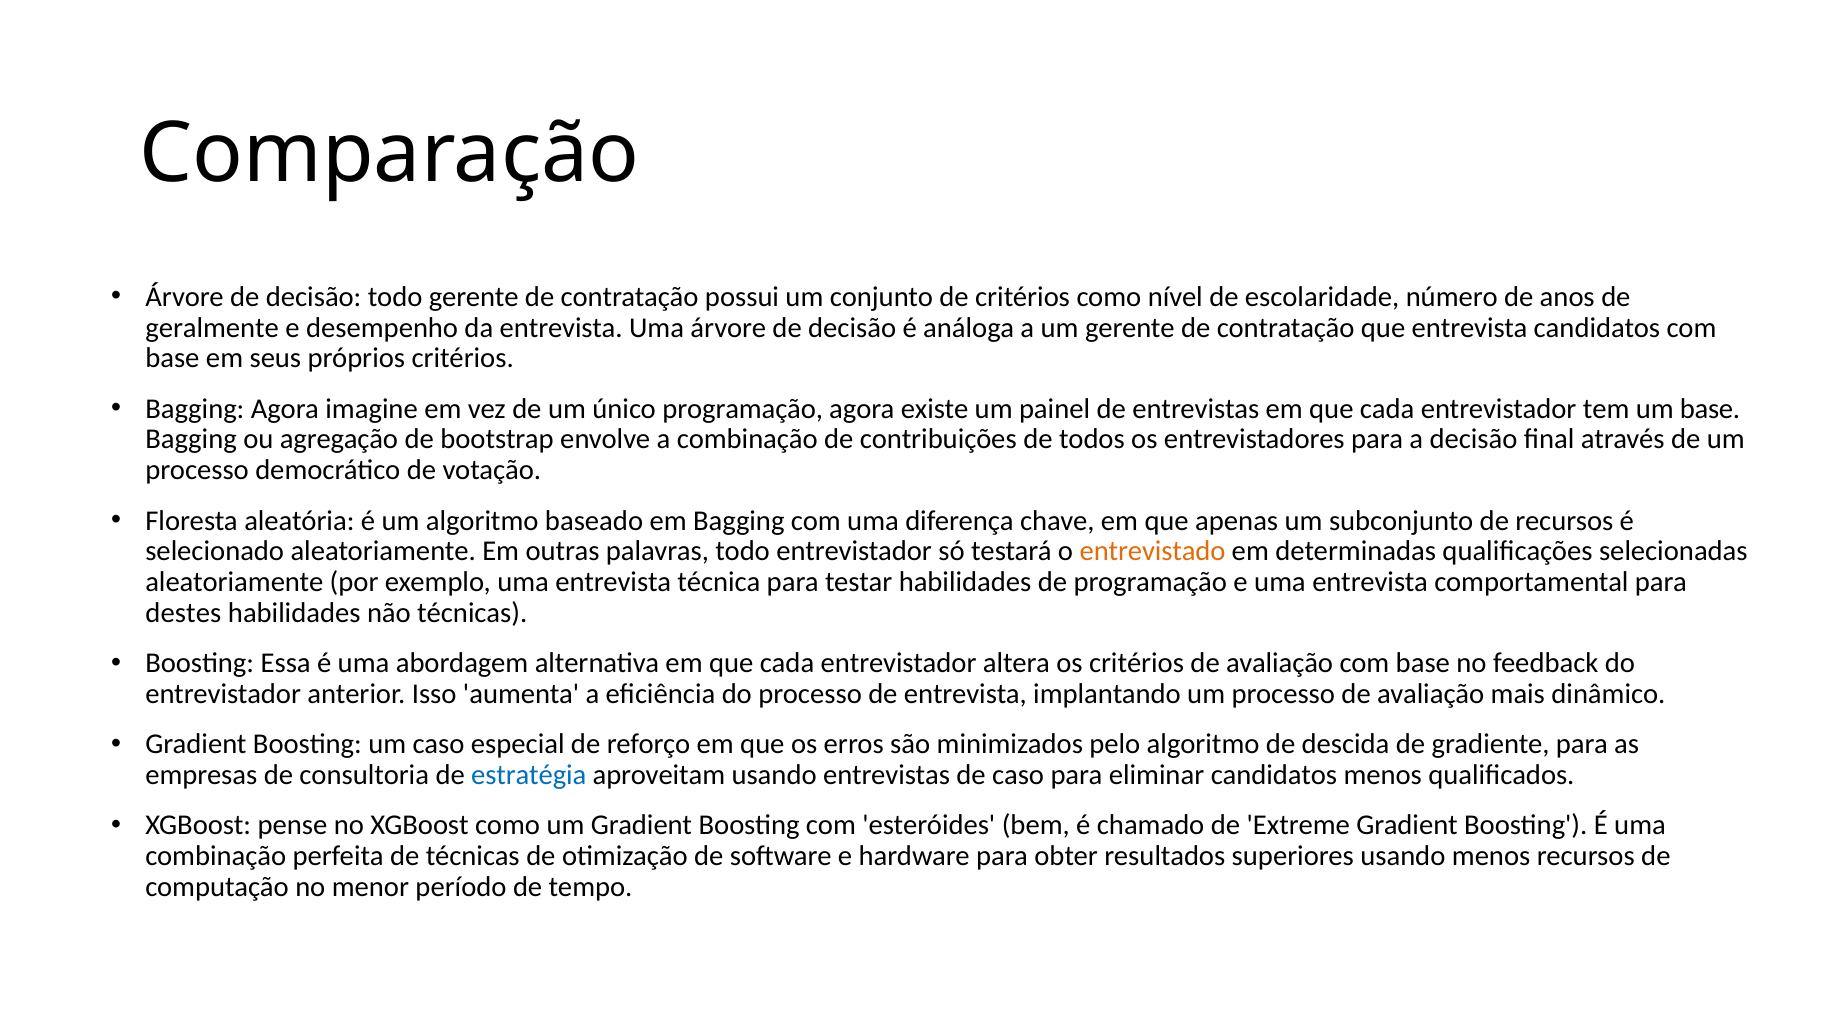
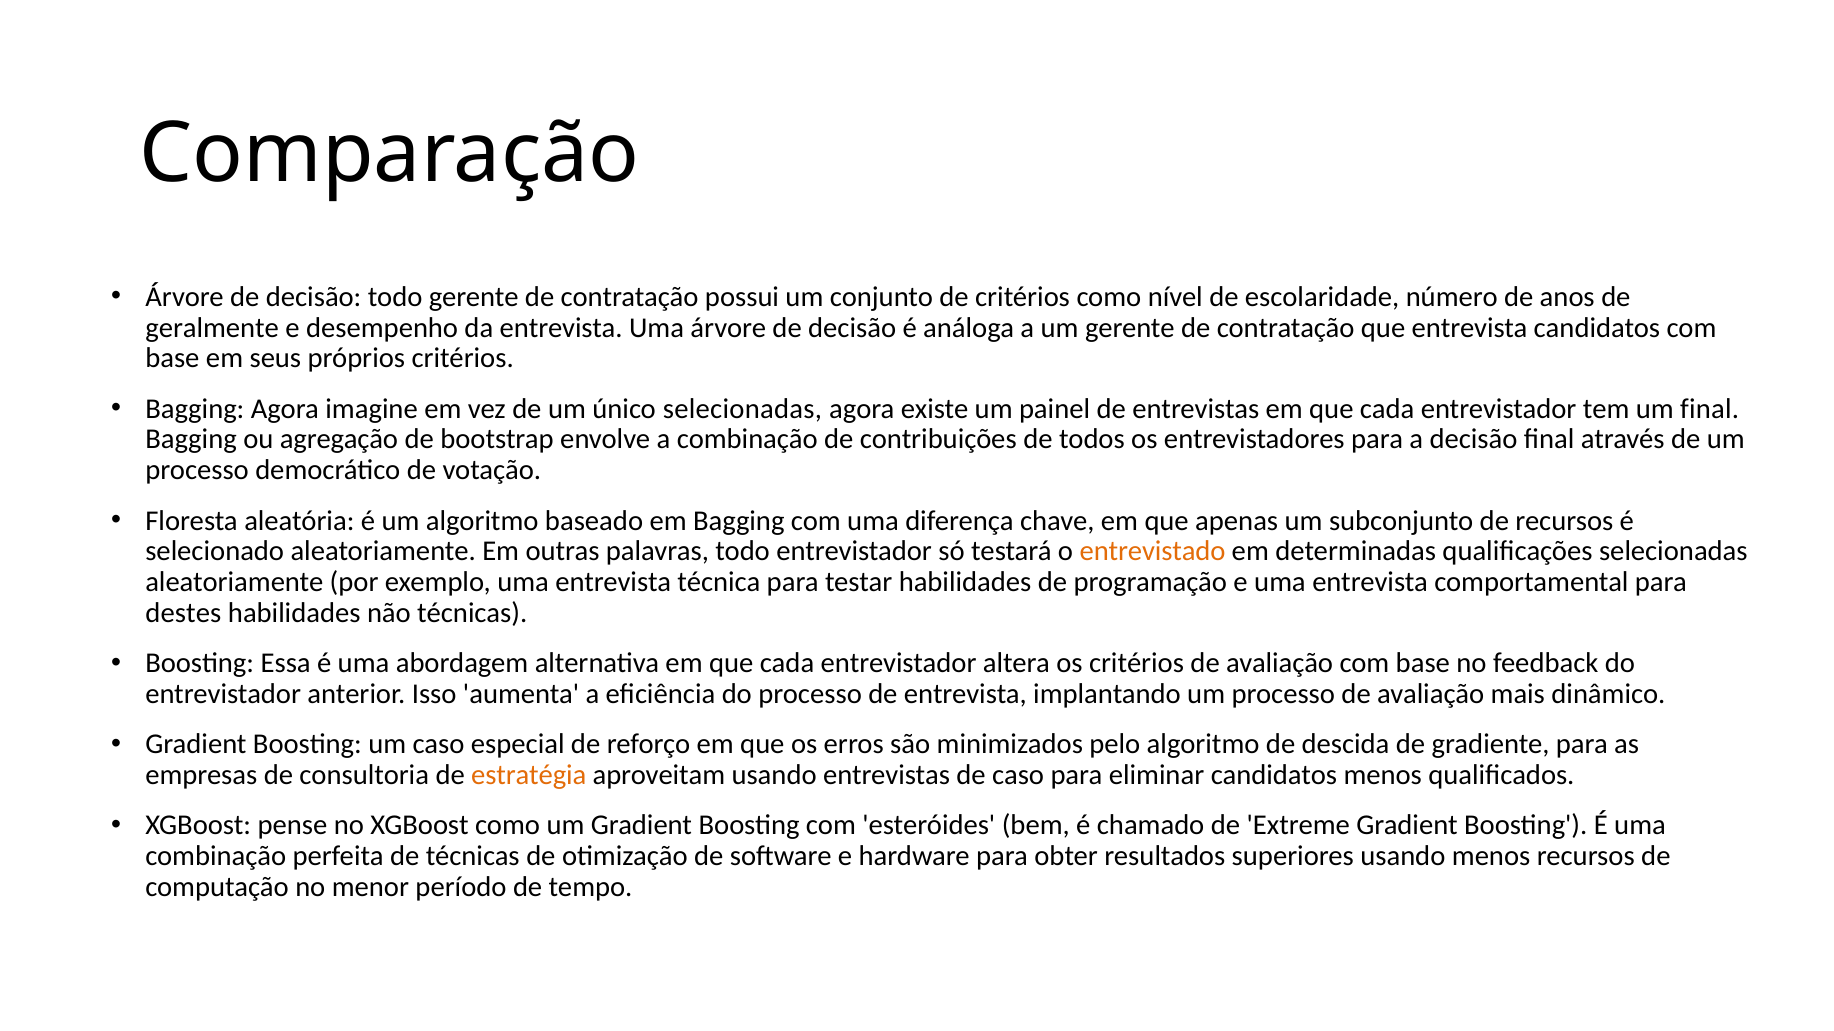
único programação: programação -> selecionadas
um base: base -> final
estratégia colour: blue -> orange
